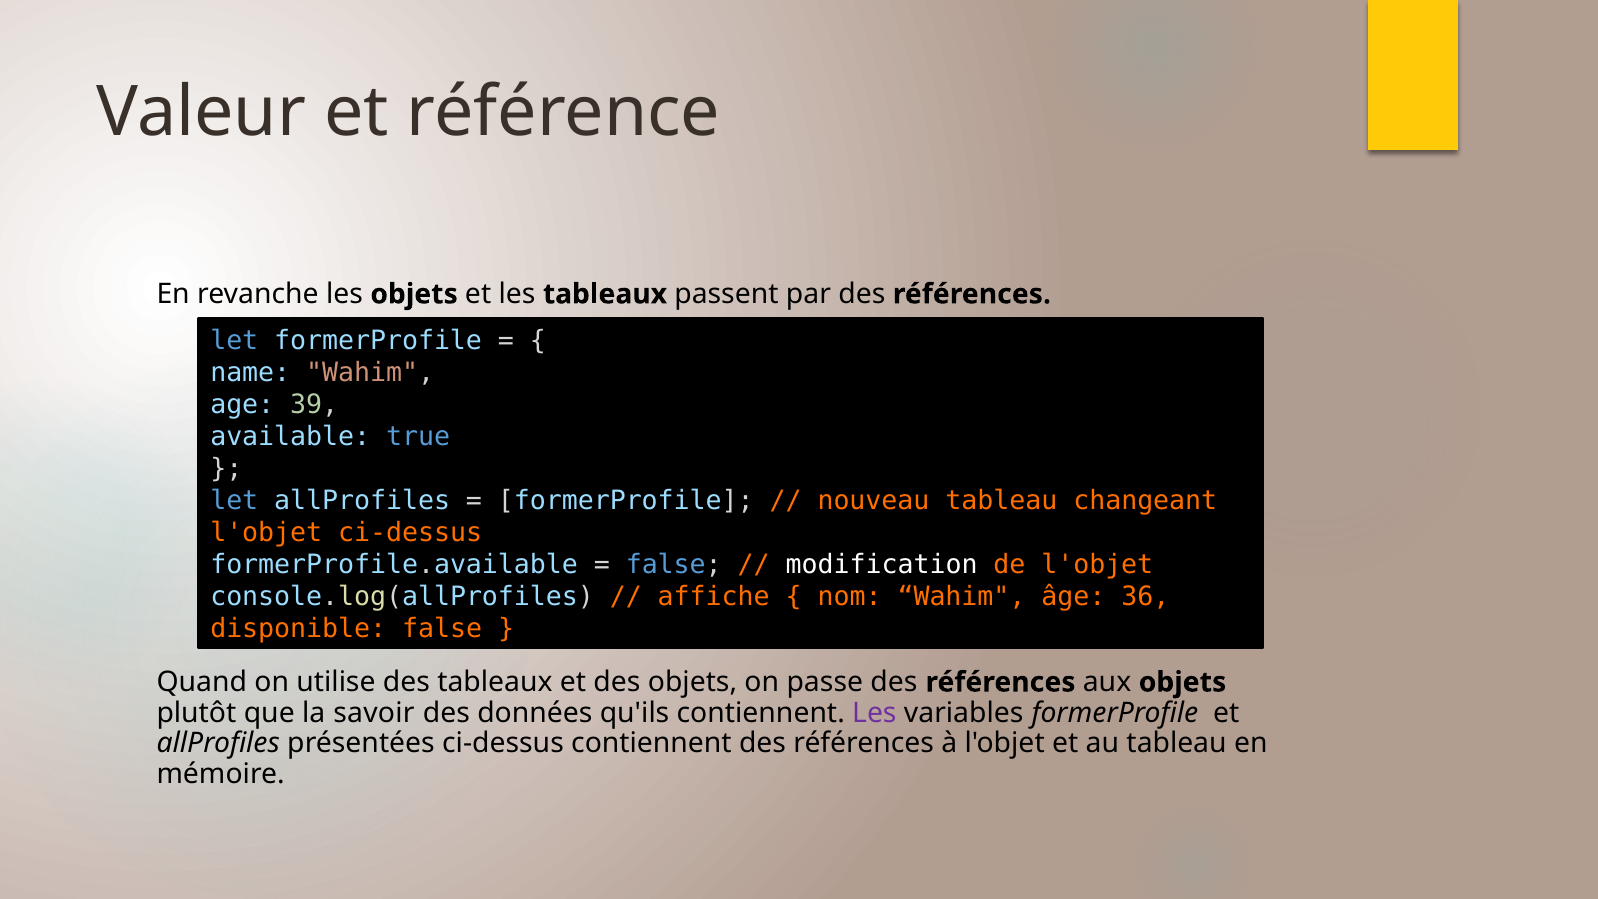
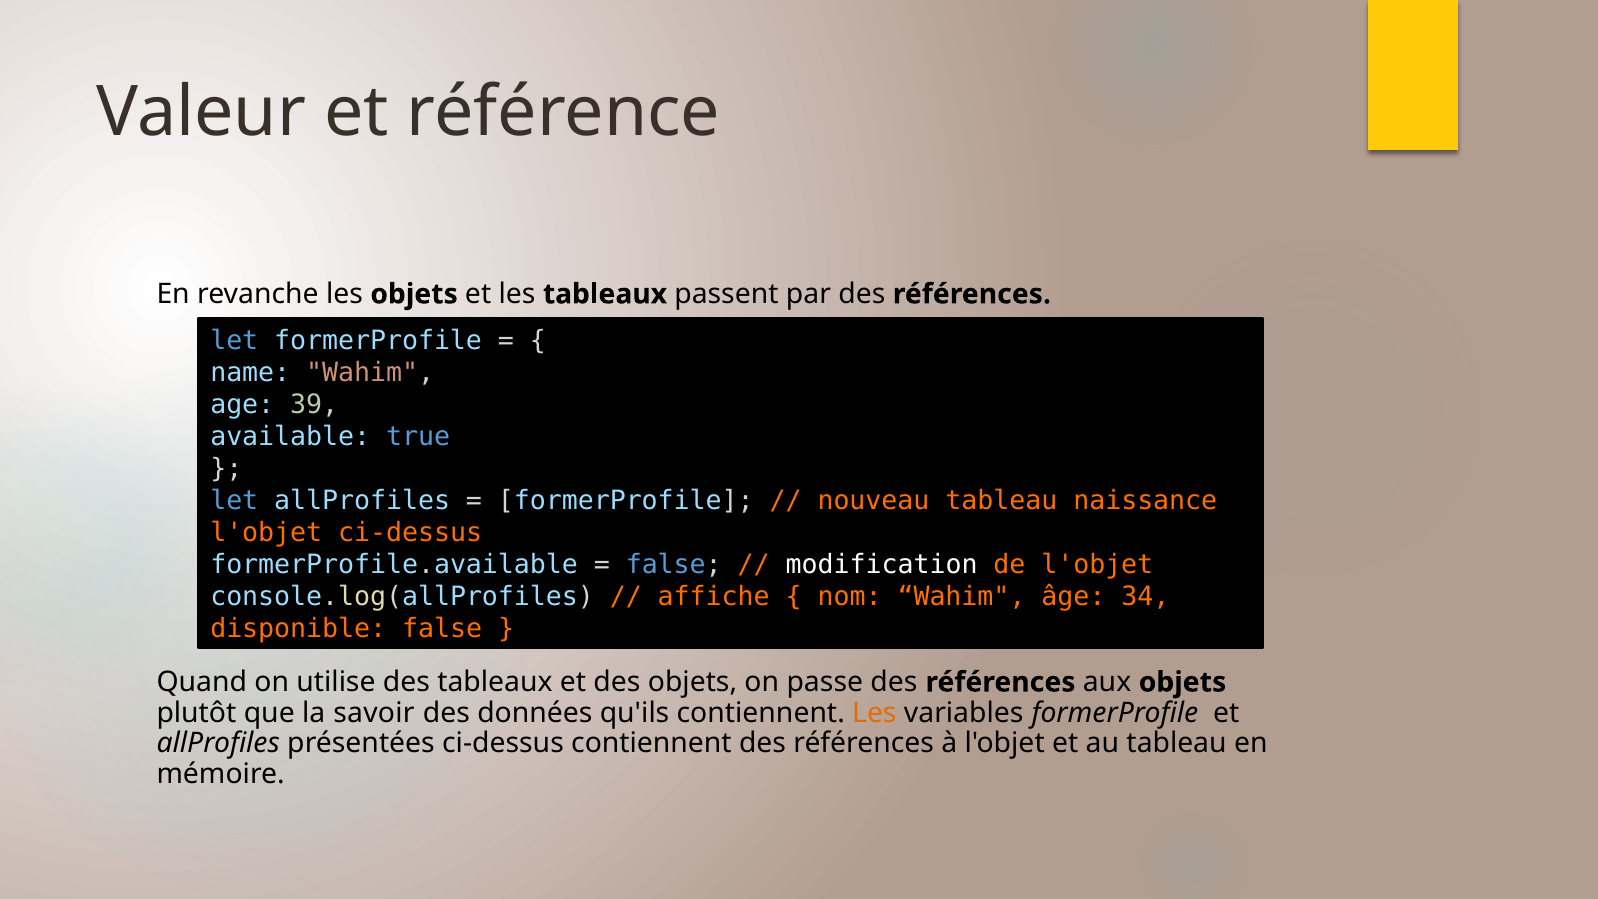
changeant: changeant -> naissance
36: 36 -> 34
Les at (874, 713) colour: purple -> orange
